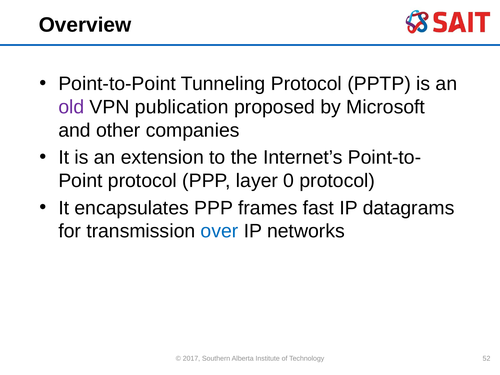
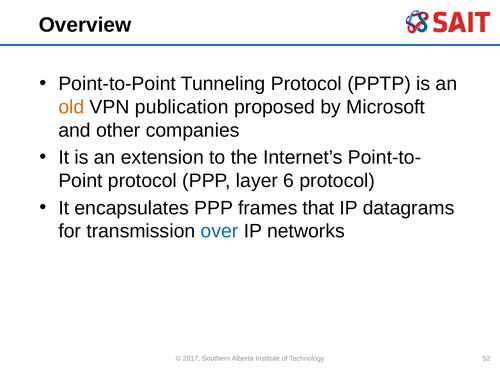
old colour: purple -> orange
0: 0 -> 6
fast: fast -> that
